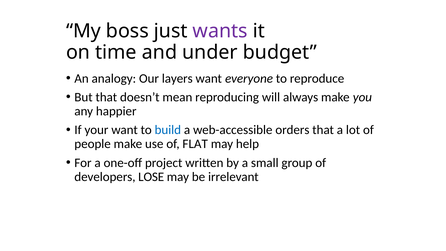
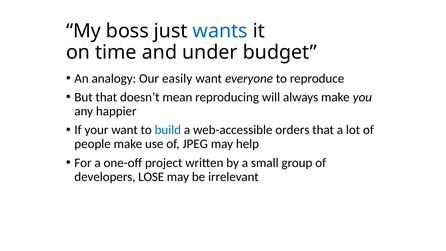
wants colour: purple -> blue
layers: layers -> easily
FLAT: FLAT -> JPEG
